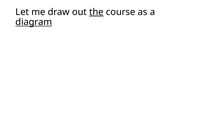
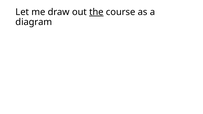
diagram underline: present -> none
